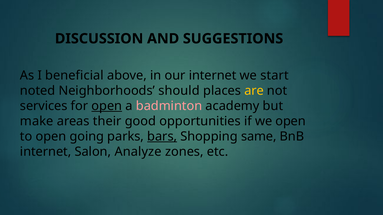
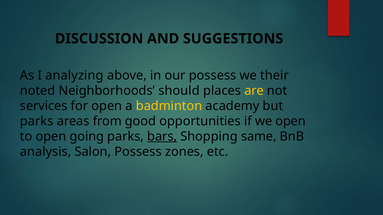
beneficial: beneficial -> analyzing
our internet: internet -> possess
start: start -> their
open at (107, 106) underline: present -> none
badminton colour: pink -> yellow
make at (37, 121): make -> parks
their: their -> from
internet at (46, 152): internet -> analysis
Salon Analyze: Analyze -> Possess
